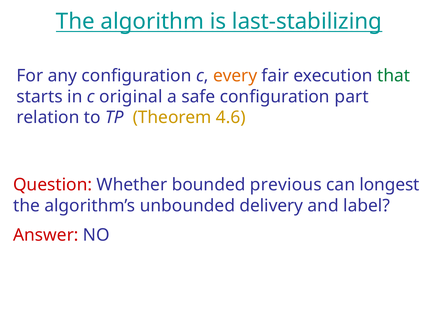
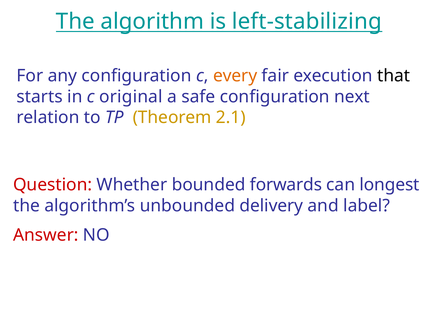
last-stabilizing: last-stabilizing -> left-stabilizing
that colour: green -> black
part: part -> next
4.6: 4.6 -> 2.1
previous: previous -> forwards
